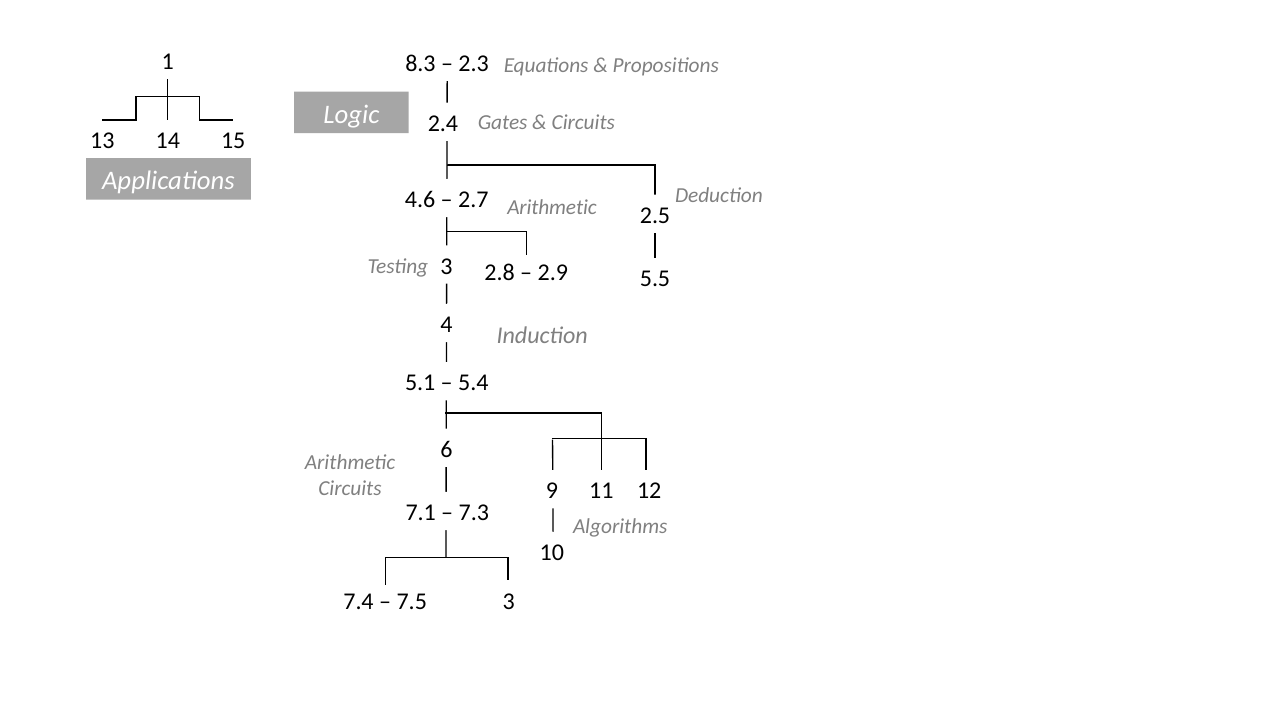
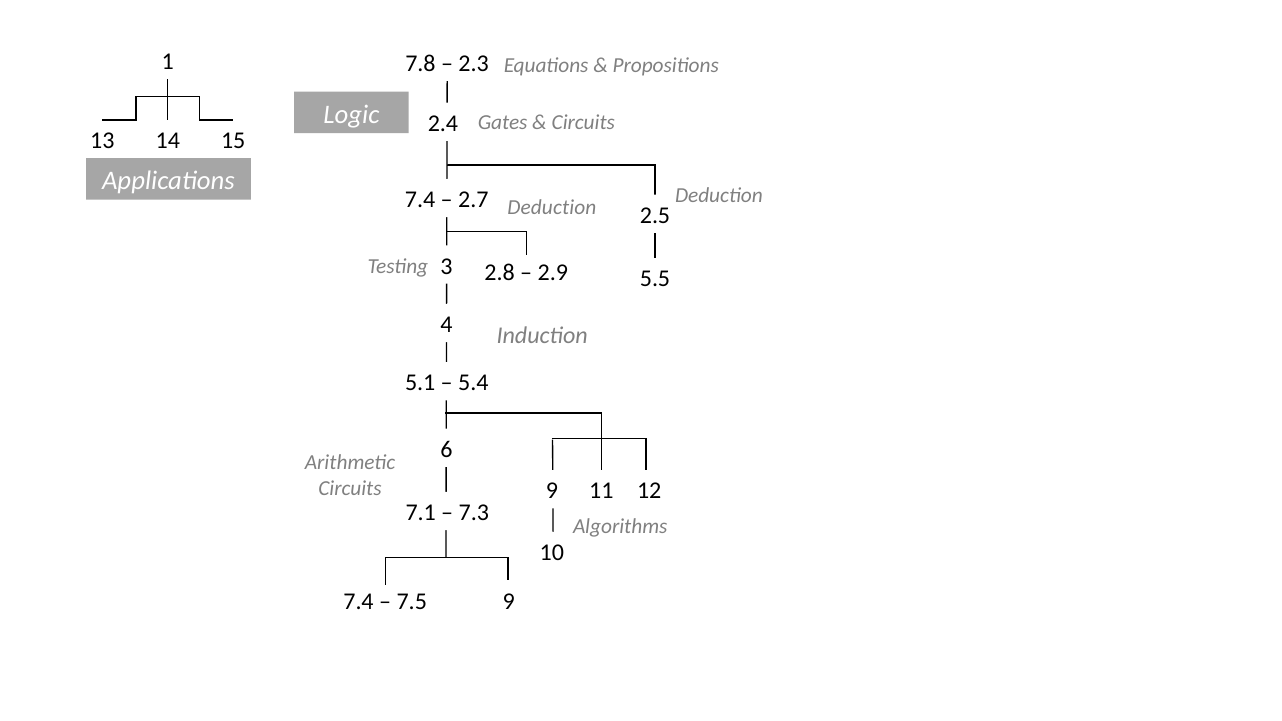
8.3: 8.3 -> 7.8
4.6 at (420, 200): 4.6 -> 7.4
Arithmetic at (552, 207): Arithmetic -> Deduction
7.5 3: 3 -> 9
